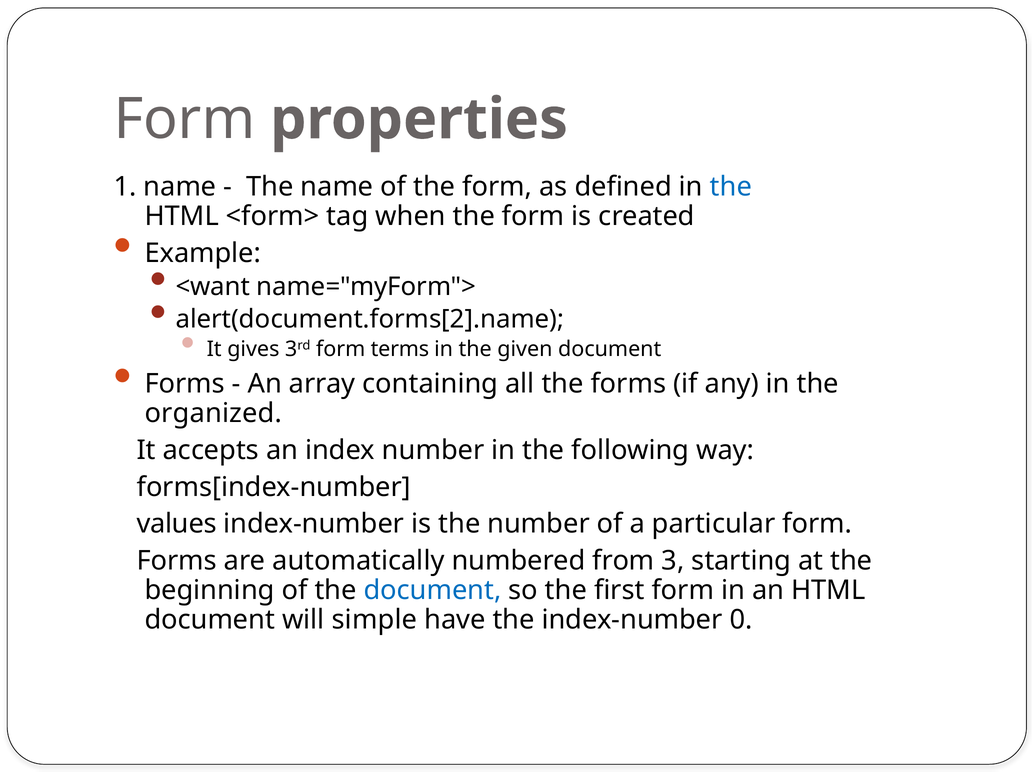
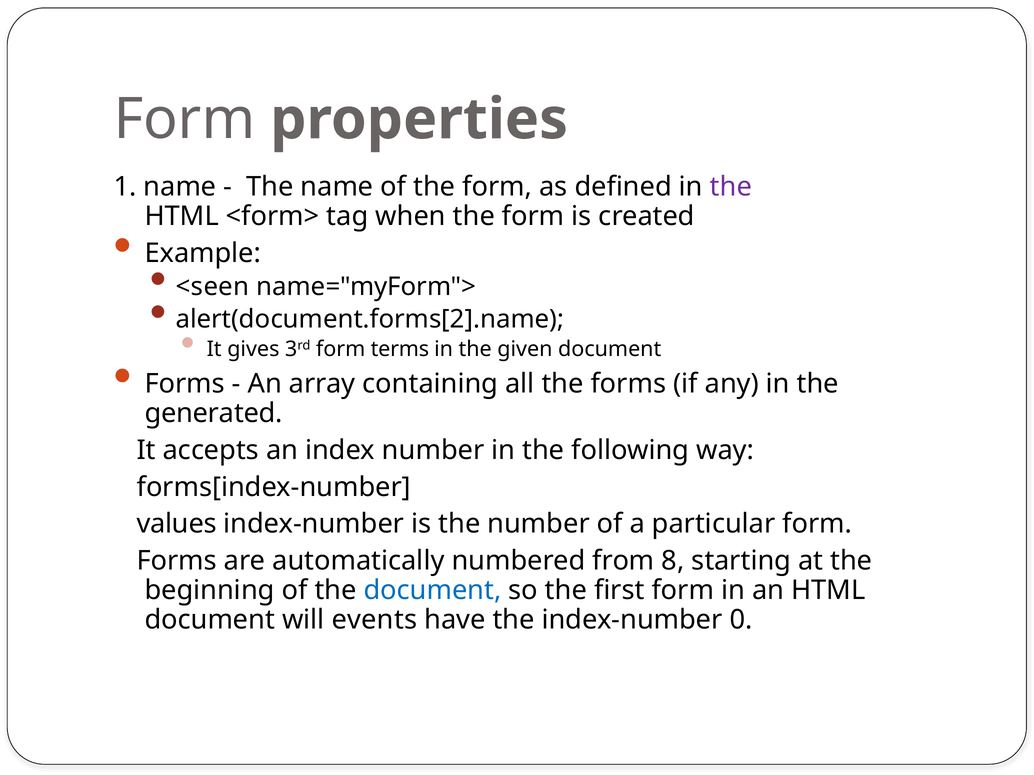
the at (731, 187) colour: blue -> purple
<want: <want -> <seen
organized: organized -> generated
3: 3 -> 8
simple: simple -> events
